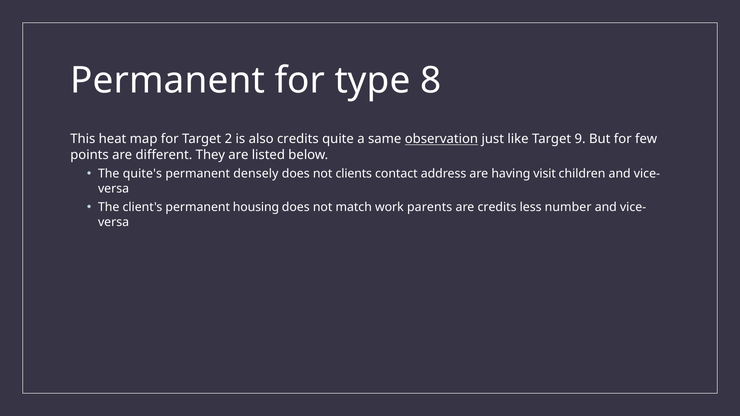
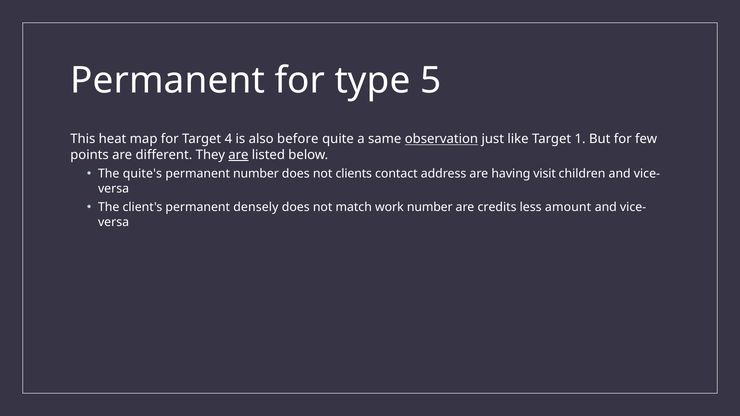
8: 8 -> 5
2: 2 -> 4
also credits: credits -> before
9: 9 -> 1
are at (238, 155) underline: none -> present
permanent densely: densely -> number
housing: housing -> densely
work parents: parents -> number
number: number -> amount
